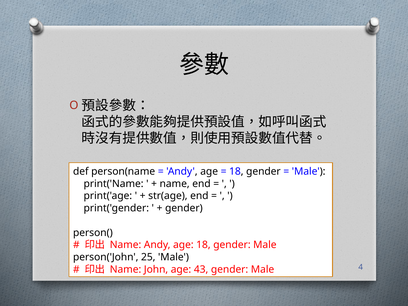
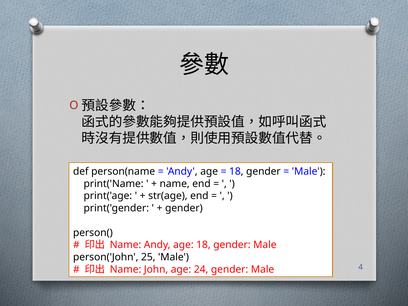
43: 43 -> 24
